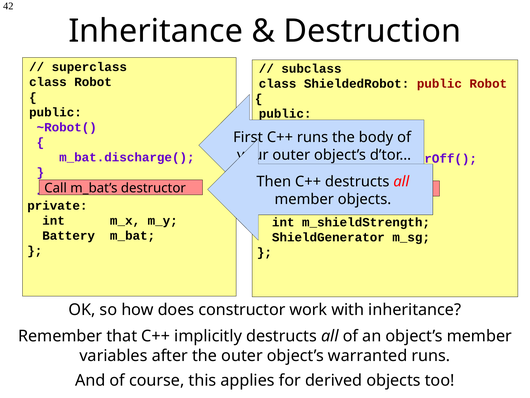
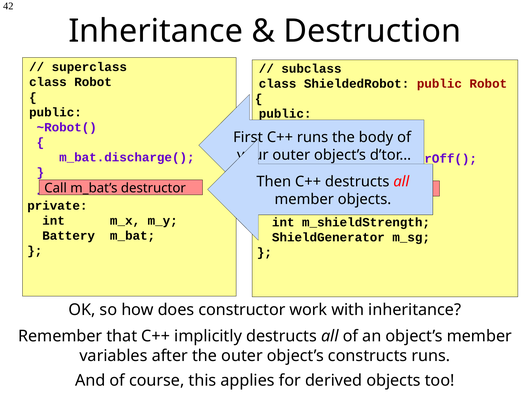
warranted: warranted -> constructs
